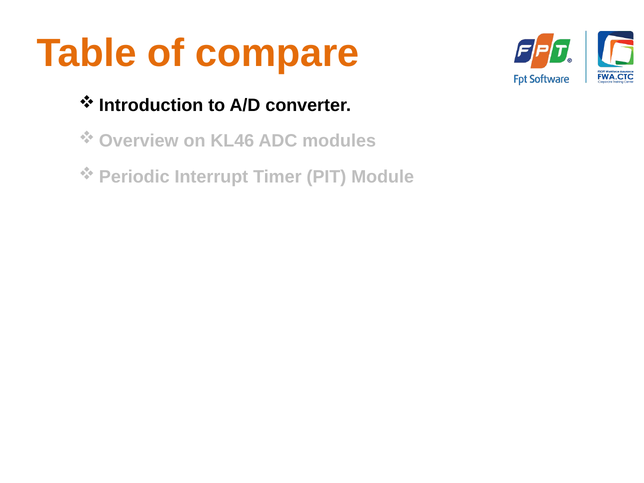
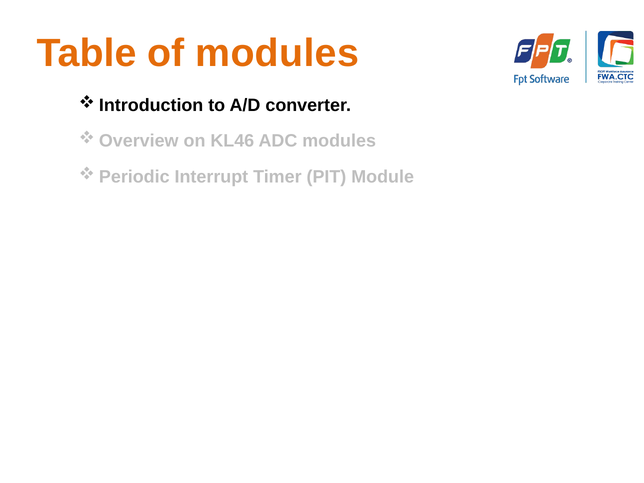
of compare: compare -> modules
